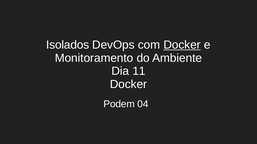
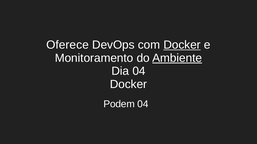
Isolados: Isolados -> Oferece
Ambiente underline: none -> present
Dia 11: 11 -> 04
